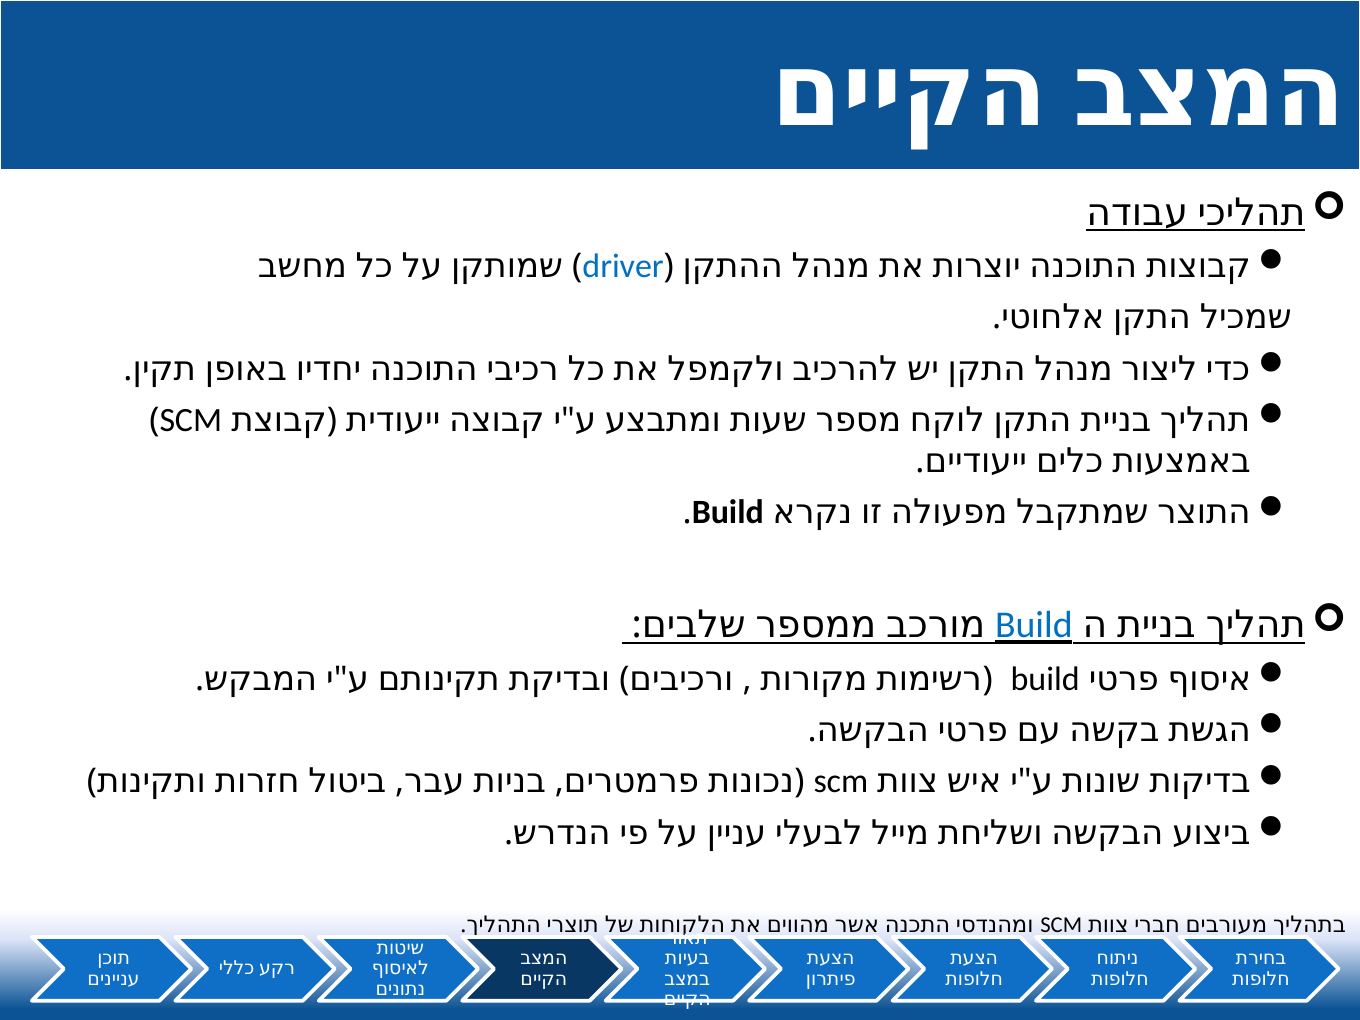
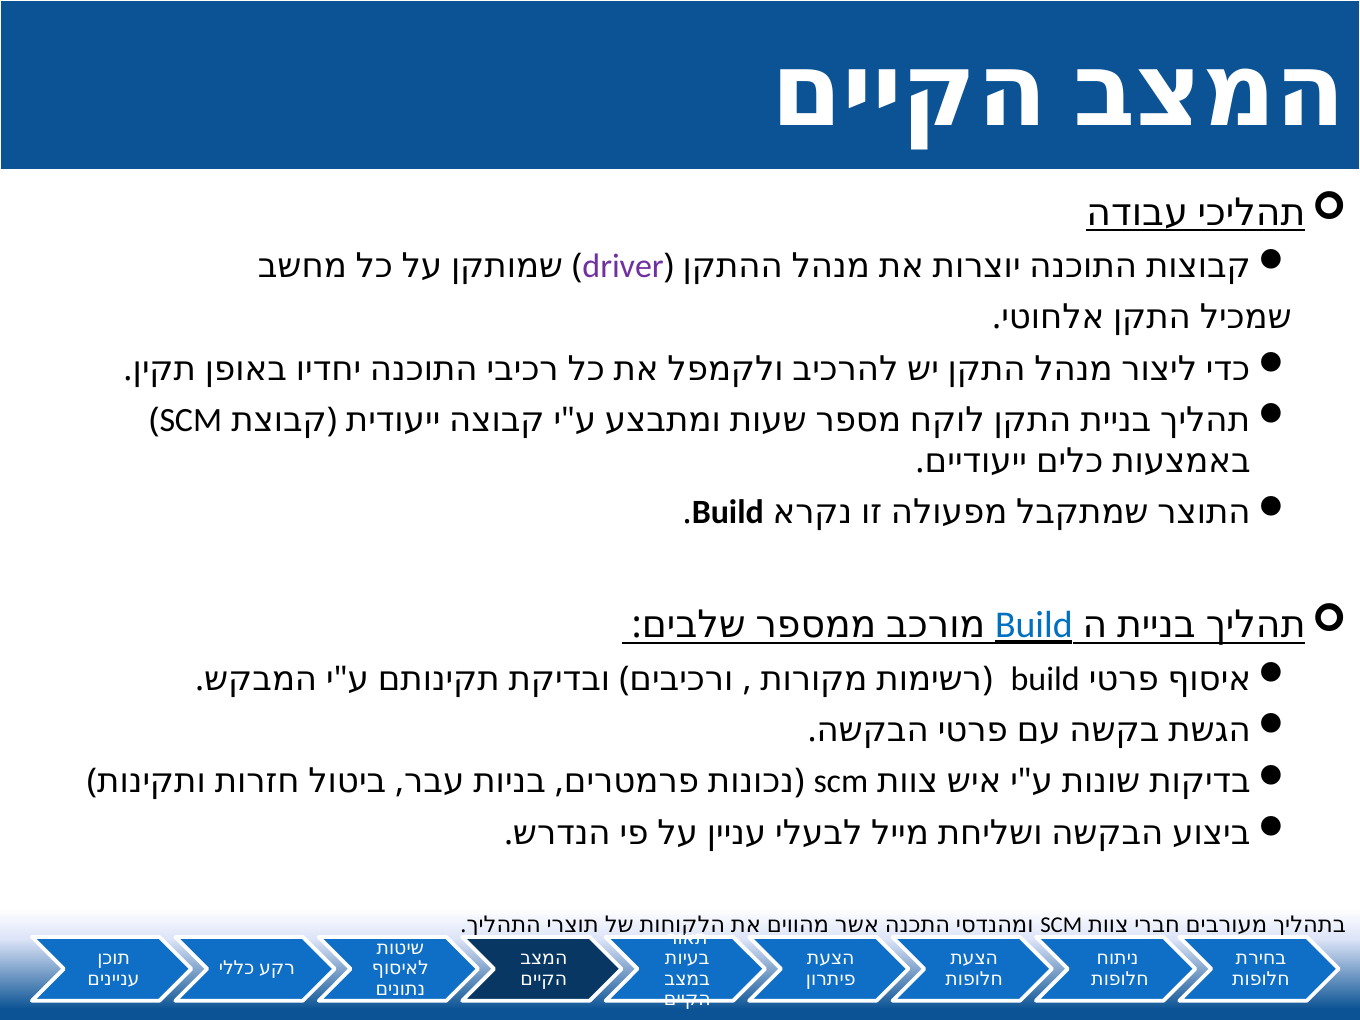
driver colour: blue -> purple
